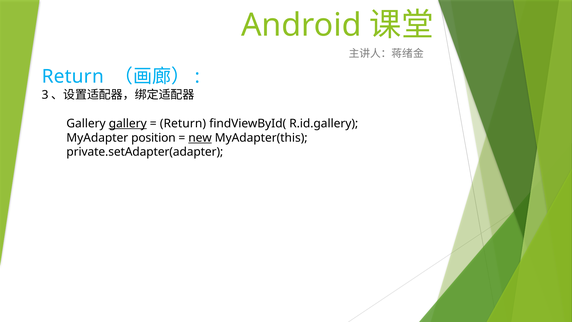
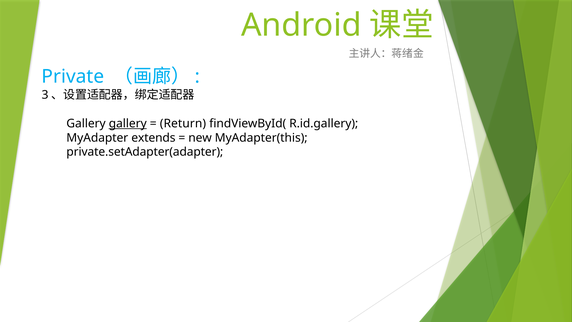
Return at (73, 77): Return -> Private
position: position -> extends
new underline: present -> none
